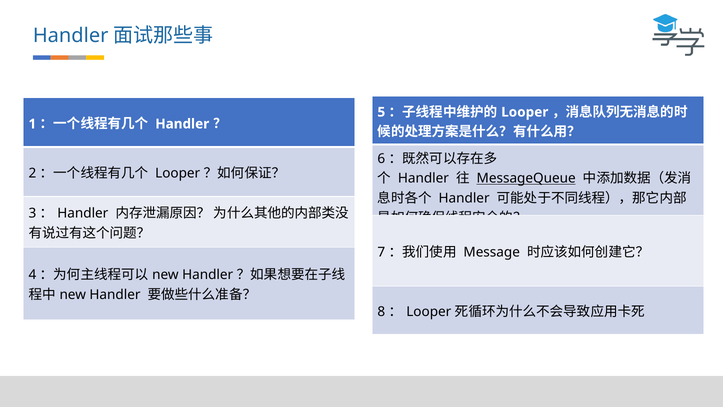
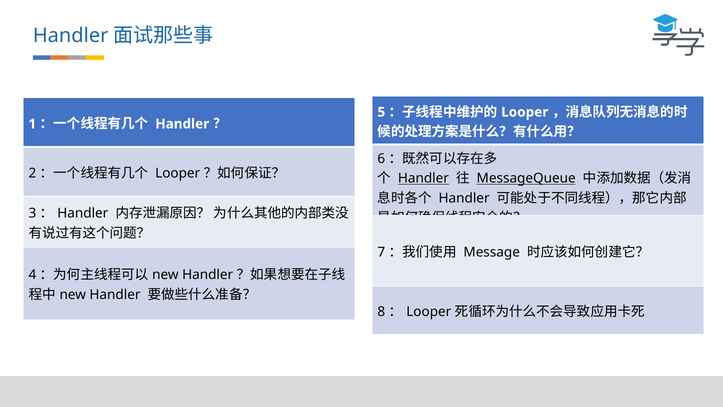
Handler at (423, 178) underline: none -> present
